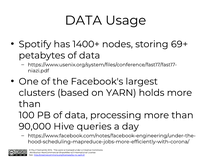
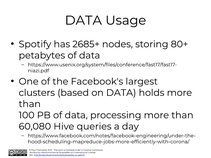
1400+: 1400+ -> 2685+
69+: 69+ -> 80+
on YARN: YARN -> DATA
90,000: 90,000 -> 60,080
